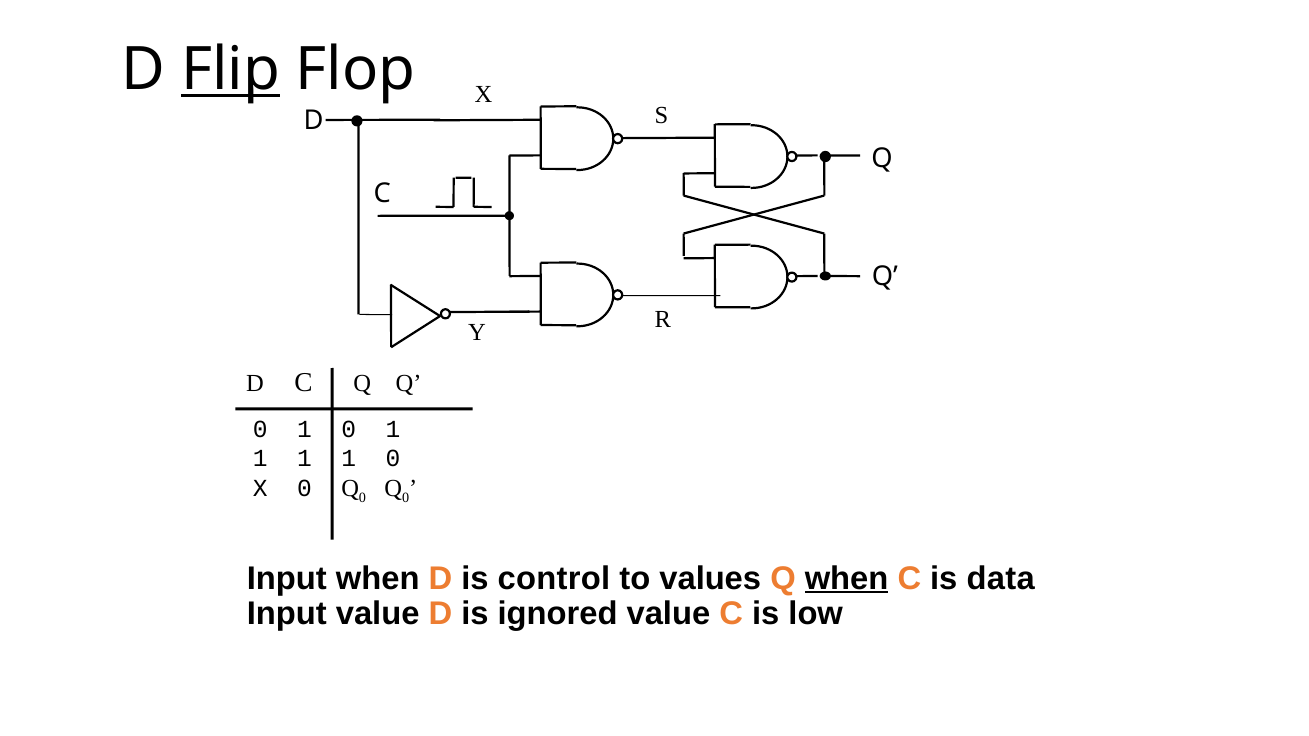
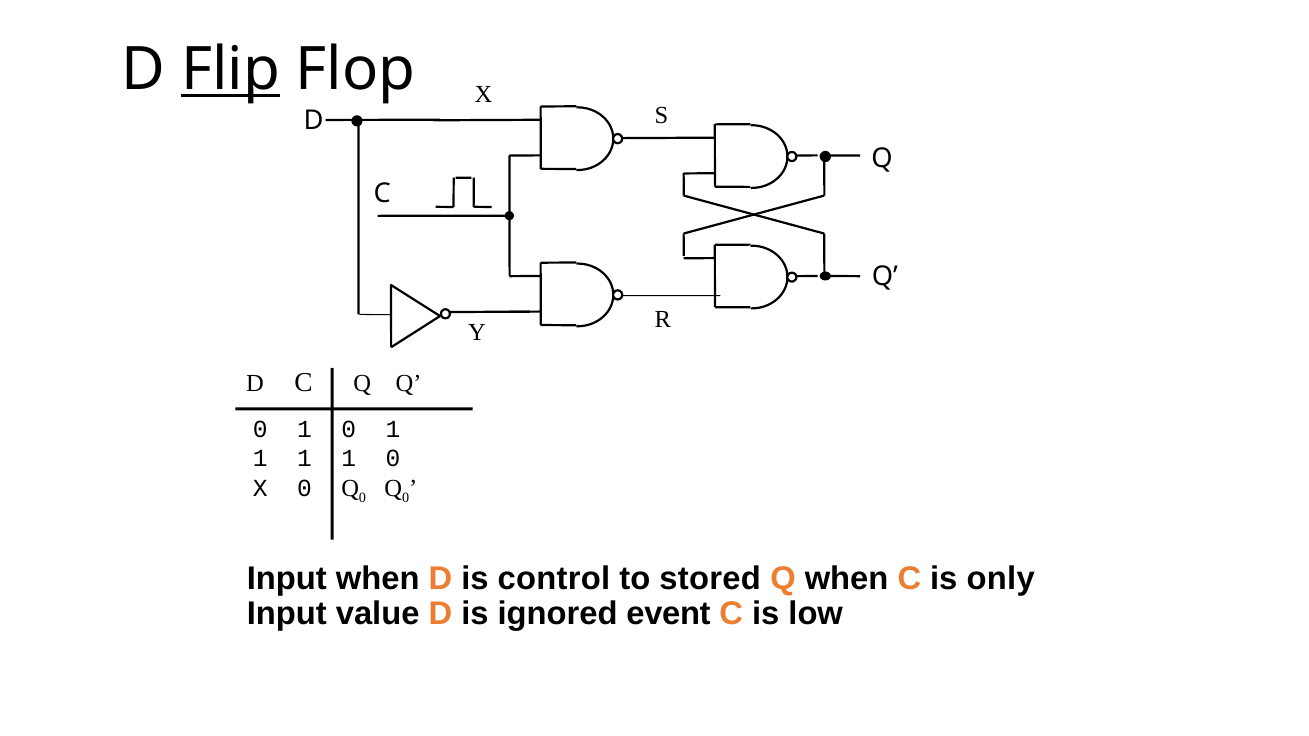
values: values -> stored
when at (847, 579) underline: present -> none
data: data -> only
ignored value: value -> event
